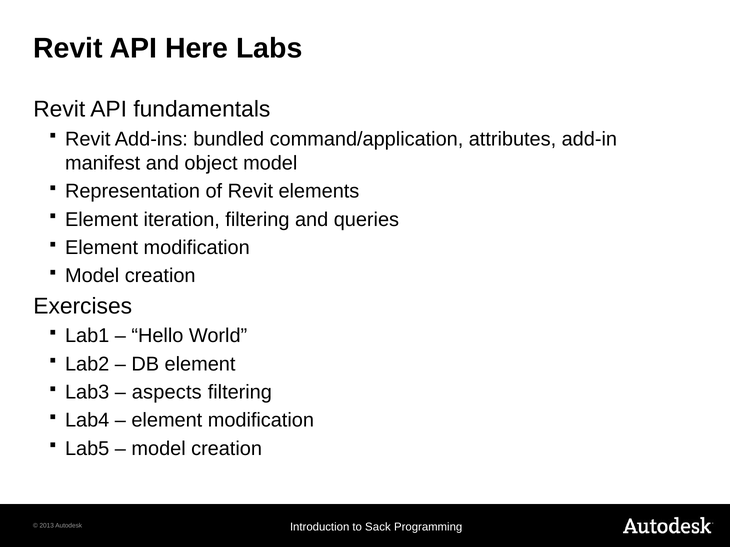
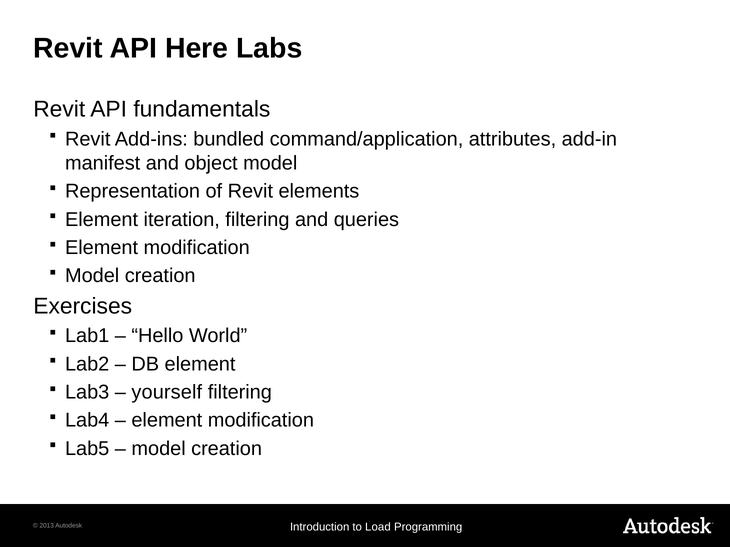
aspects: aspects -> yourself
Sack: Sack -> Load
